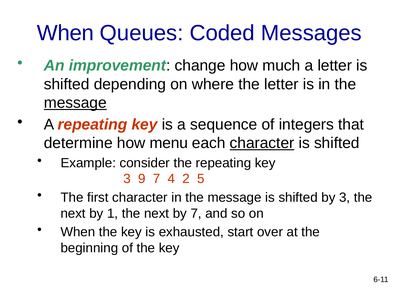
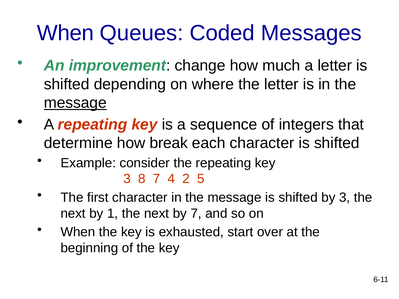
menu: menu -> break
character at (262, 143) underline: present -> none
9: 9 -> 8
